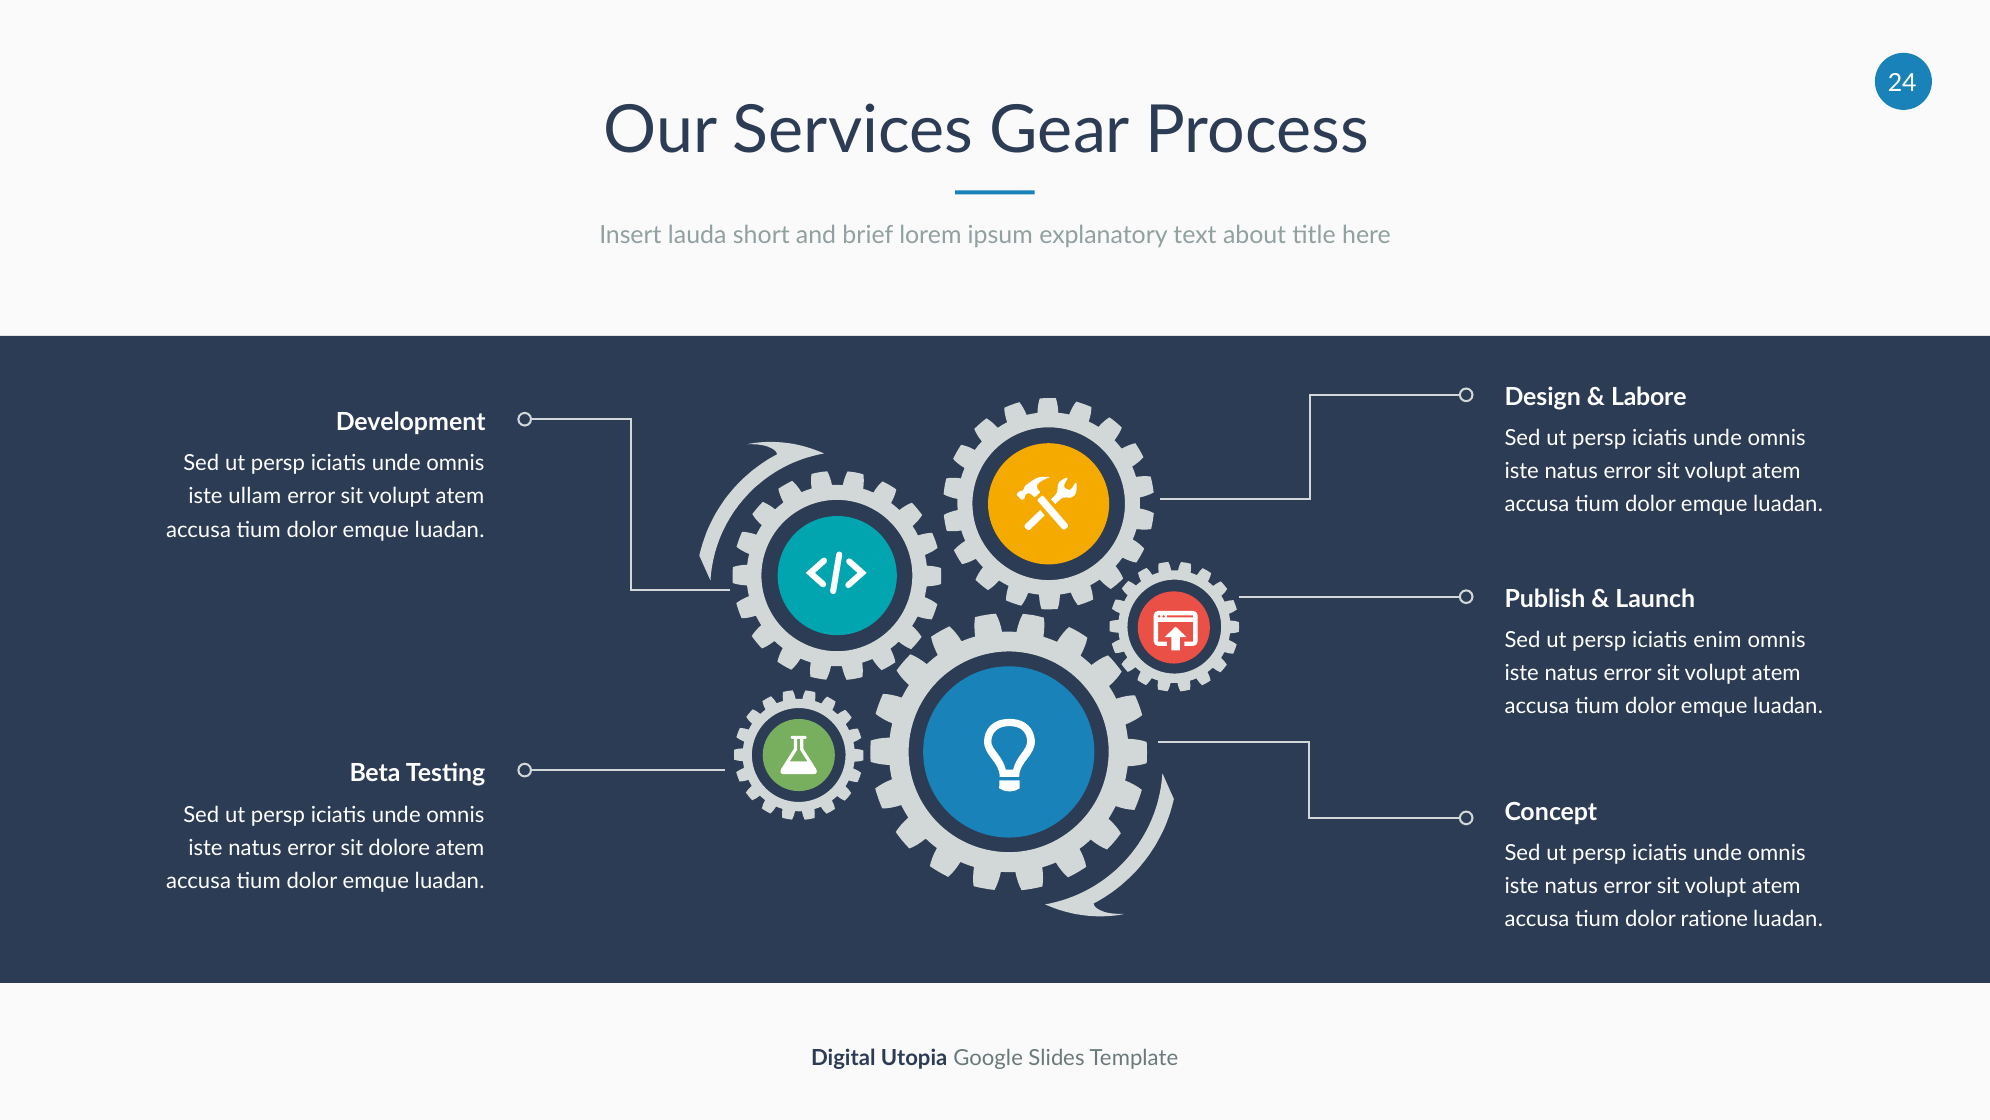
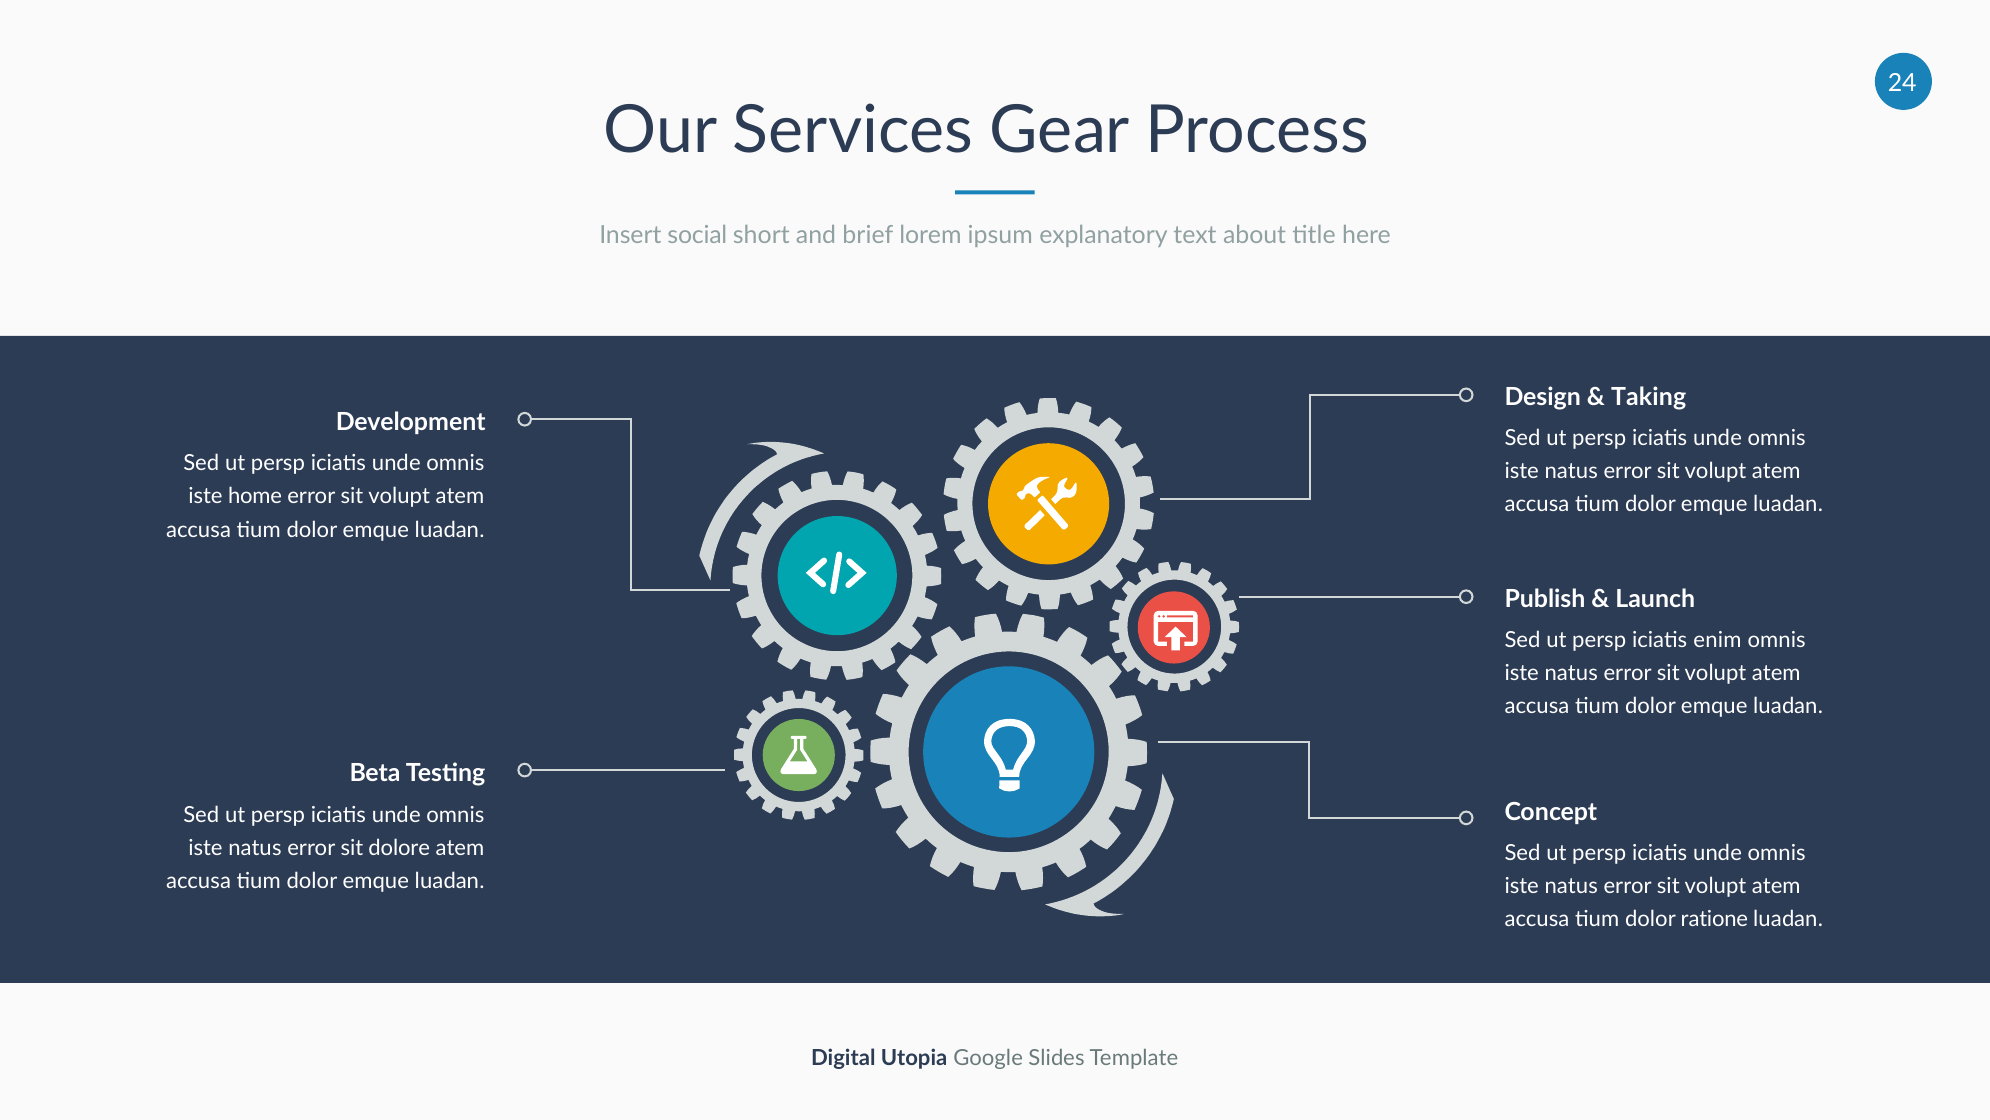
lauda: lauda -> social
Labore: Labore -> Taking
ullam: ullam -> home
